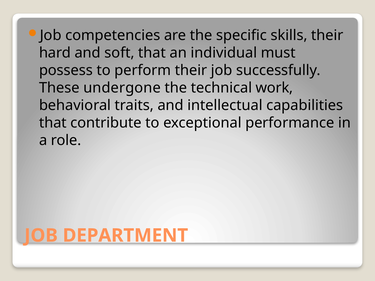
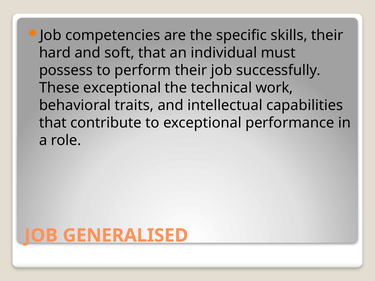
These undergone: undergone -> exceptional
DEPARTMENT: DEPARTMENT -> GENERALISED
